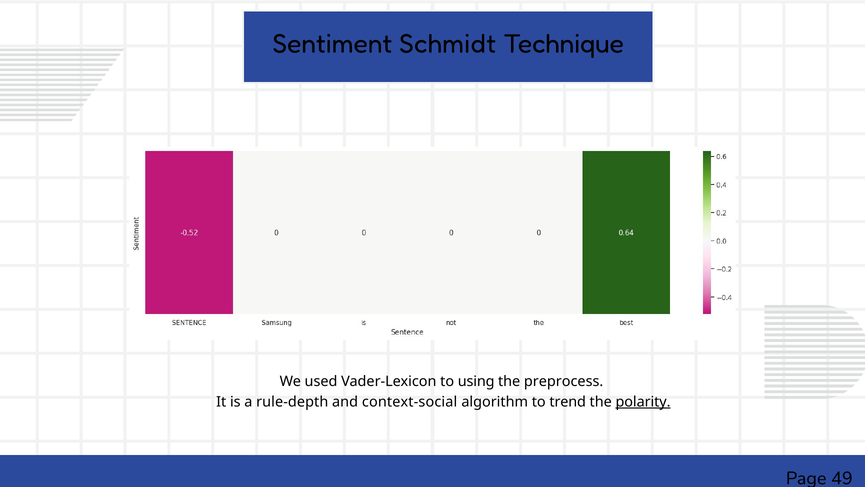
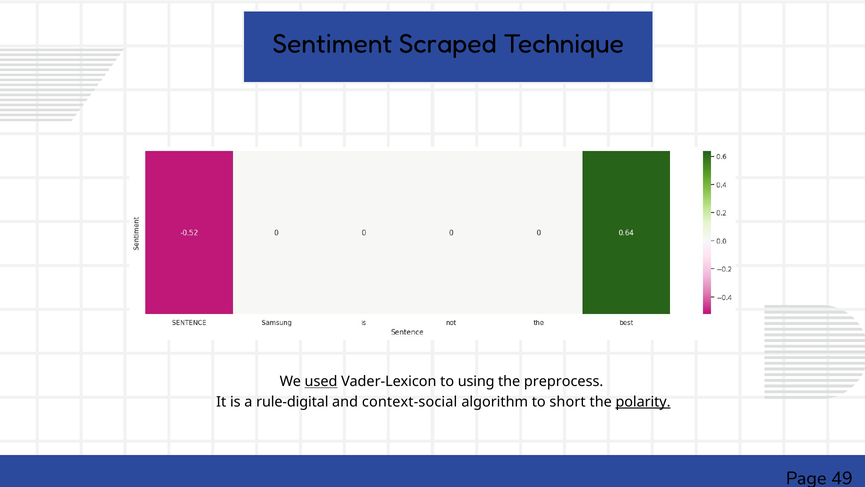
Schmidt: Schmidt -> Scraped
used underline: none -> present
rule-depth: rule-depth -> rule-digital
trend: trend -> short
